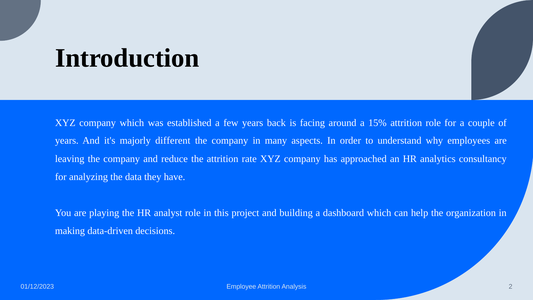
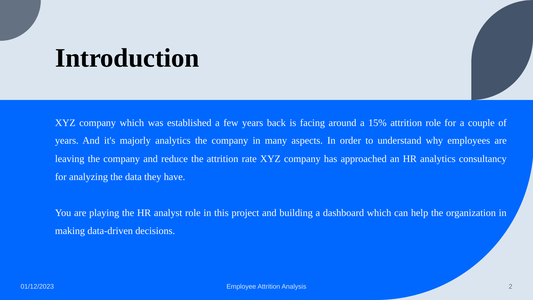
majorly different: different -> analytics
